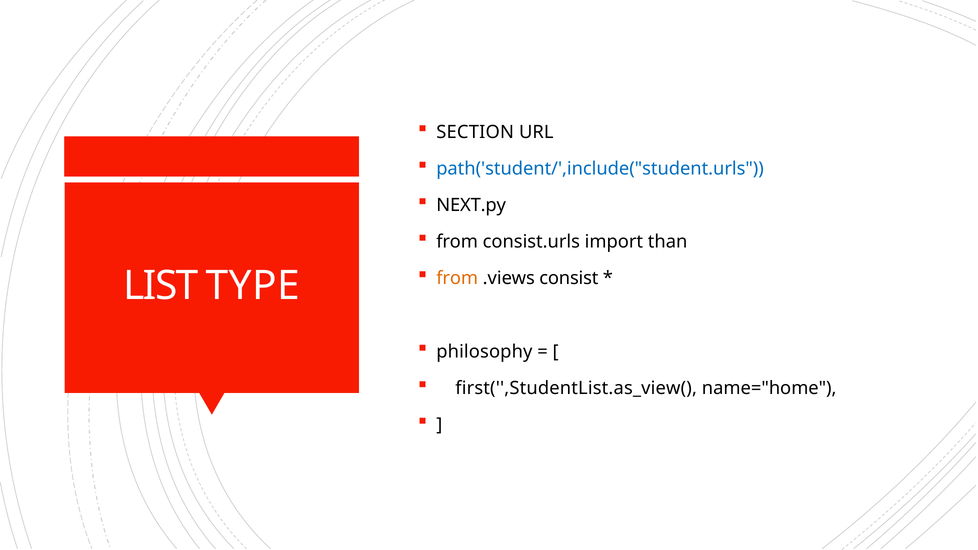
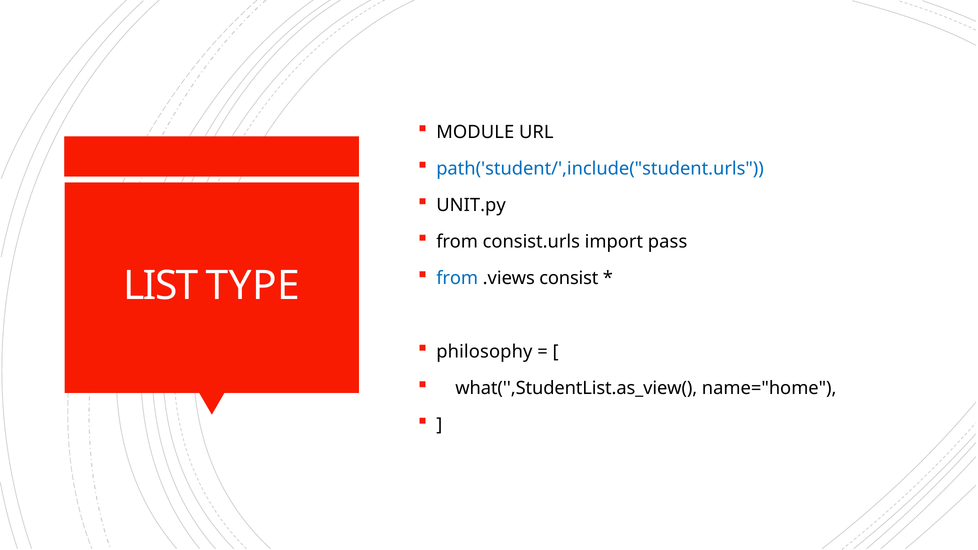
SECTION: SECTION -> MODULE
NEXT.py: NEXT.py -> UNIT.py
than: than -> pass
from at (457, 278) colour: orange -> blue
first('',StudentList.as_view(: first('',StudentList.as_view( -> what('',StudentList.as_view(
